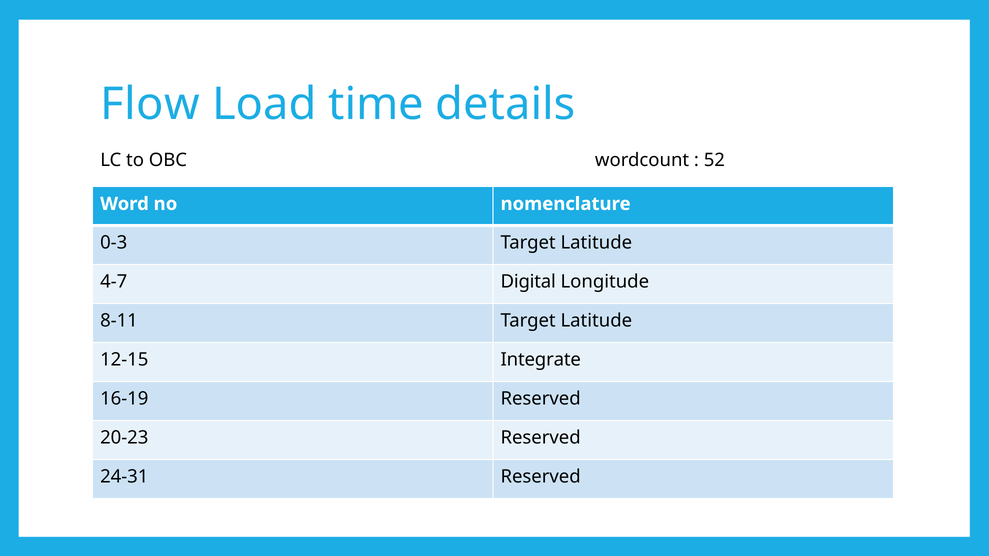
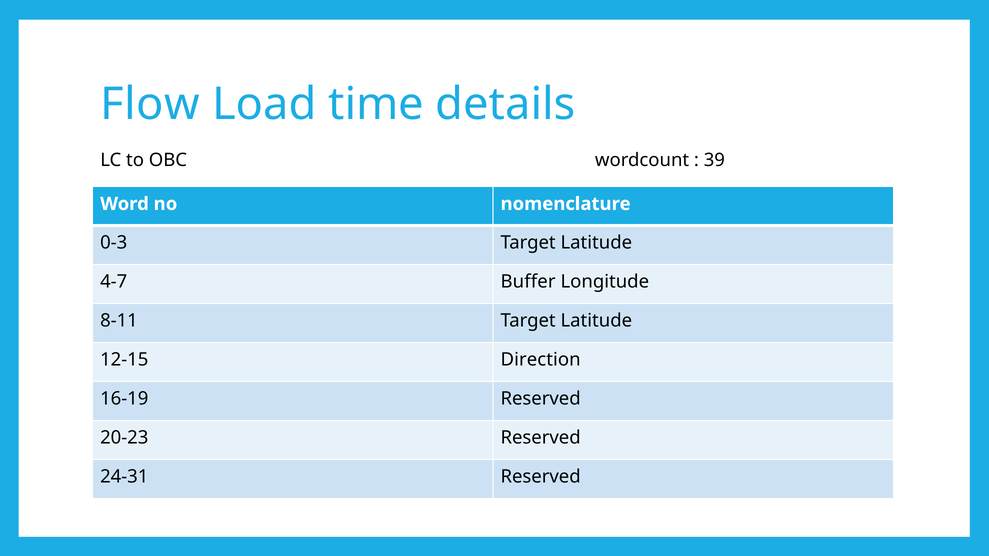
52: 52 -> 39
Digital: Digital -> Buffer
Integrate: Integrate -> Direction
